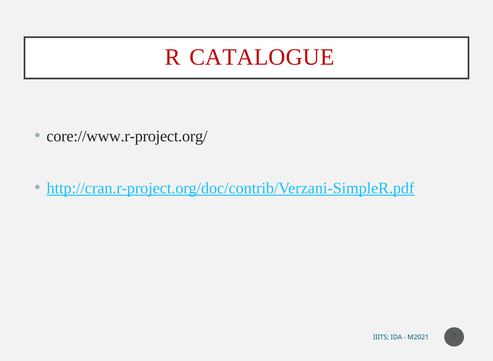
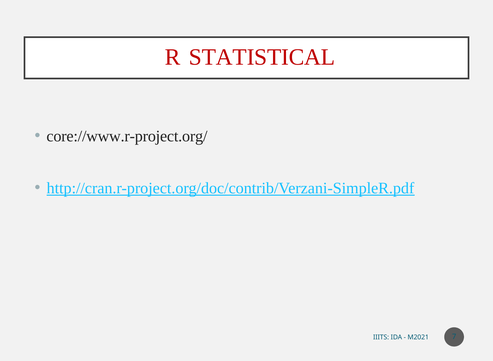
CATALOGUE: CATALOGUE -> STATISTICAL
